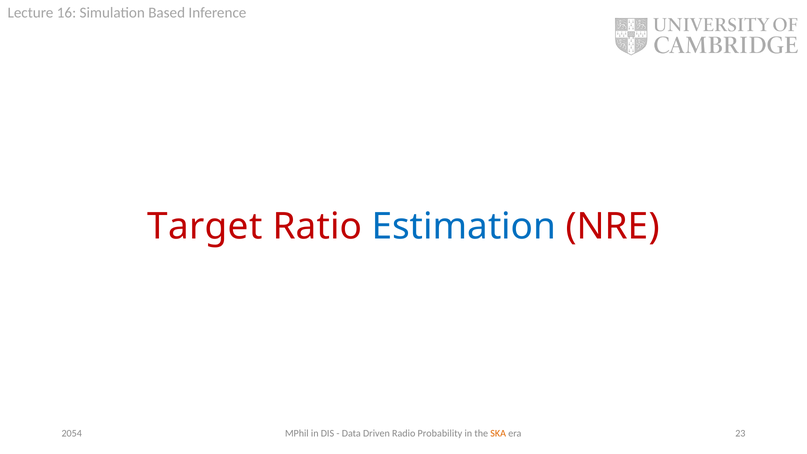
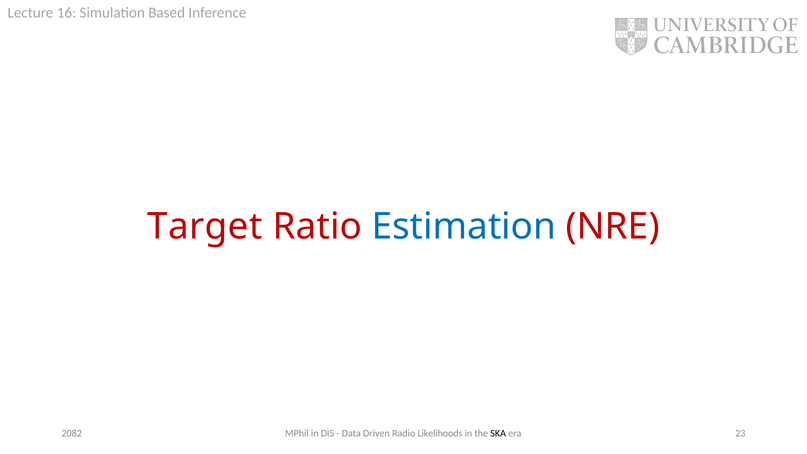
Probability: Probability -> Likelihoods
SKA colour: orange -> black
2054: 2054 -> 2082
